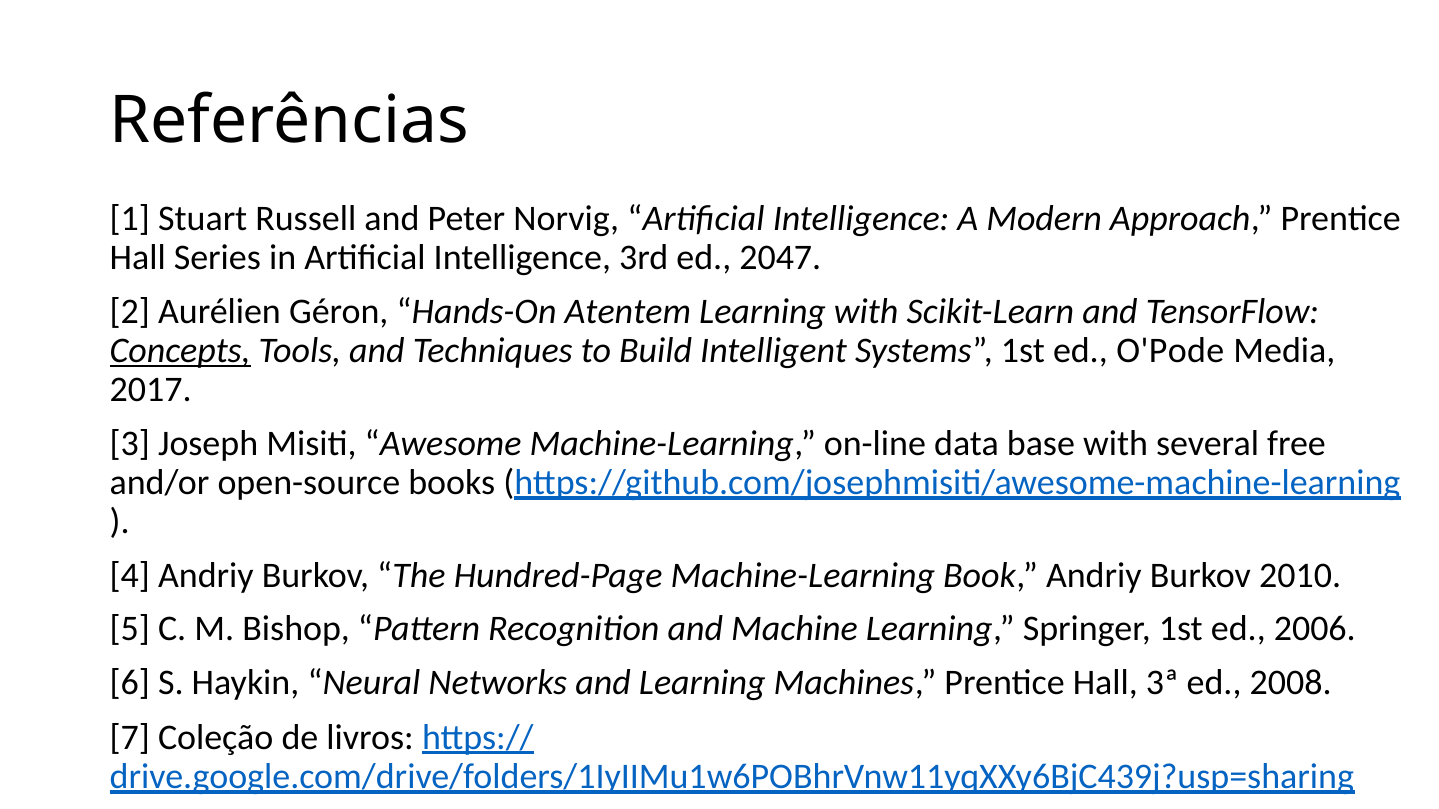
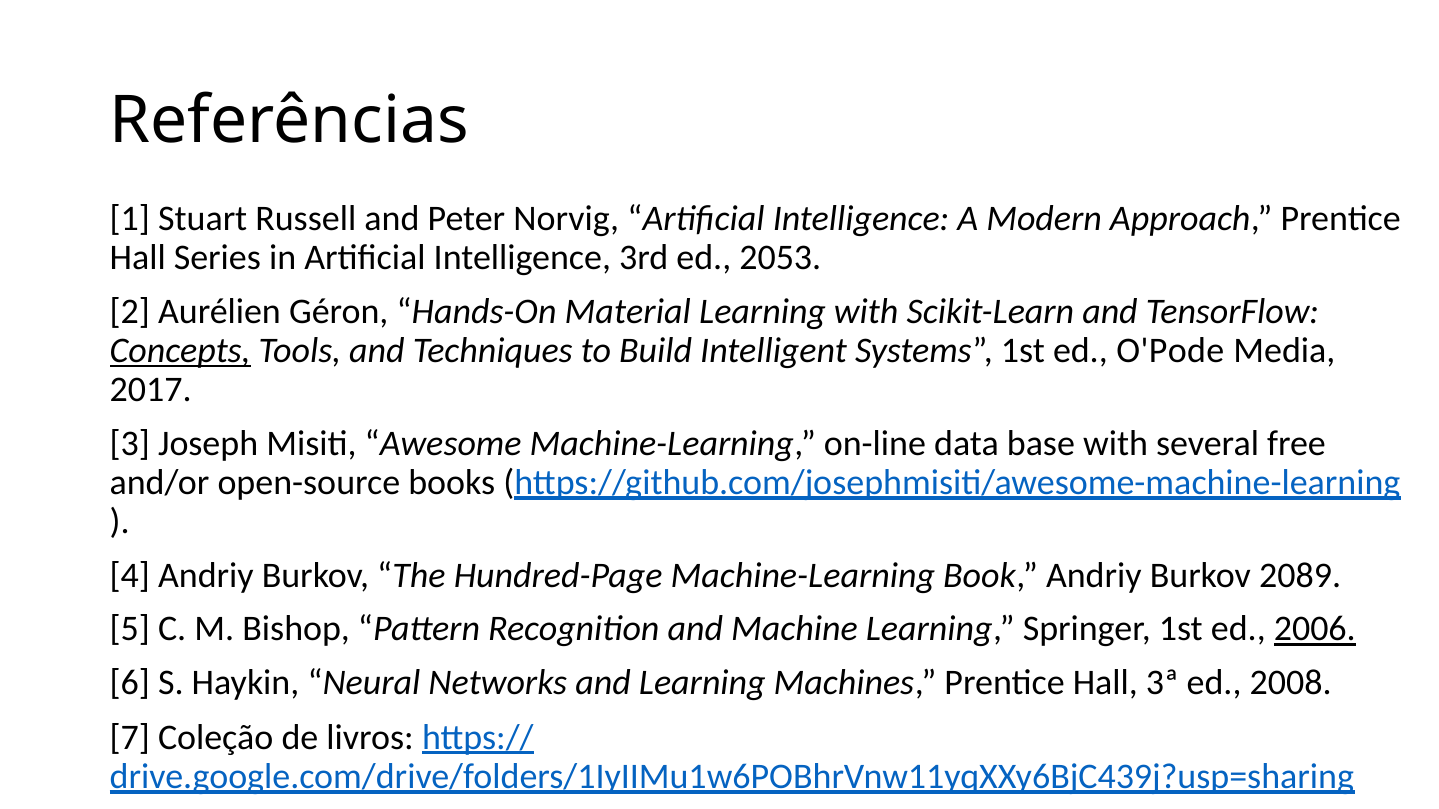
2047: 2047 -> 2053
Atentem: Atentem -> Material
2010: 2010 -> 2089
2006 underline: none -> present
